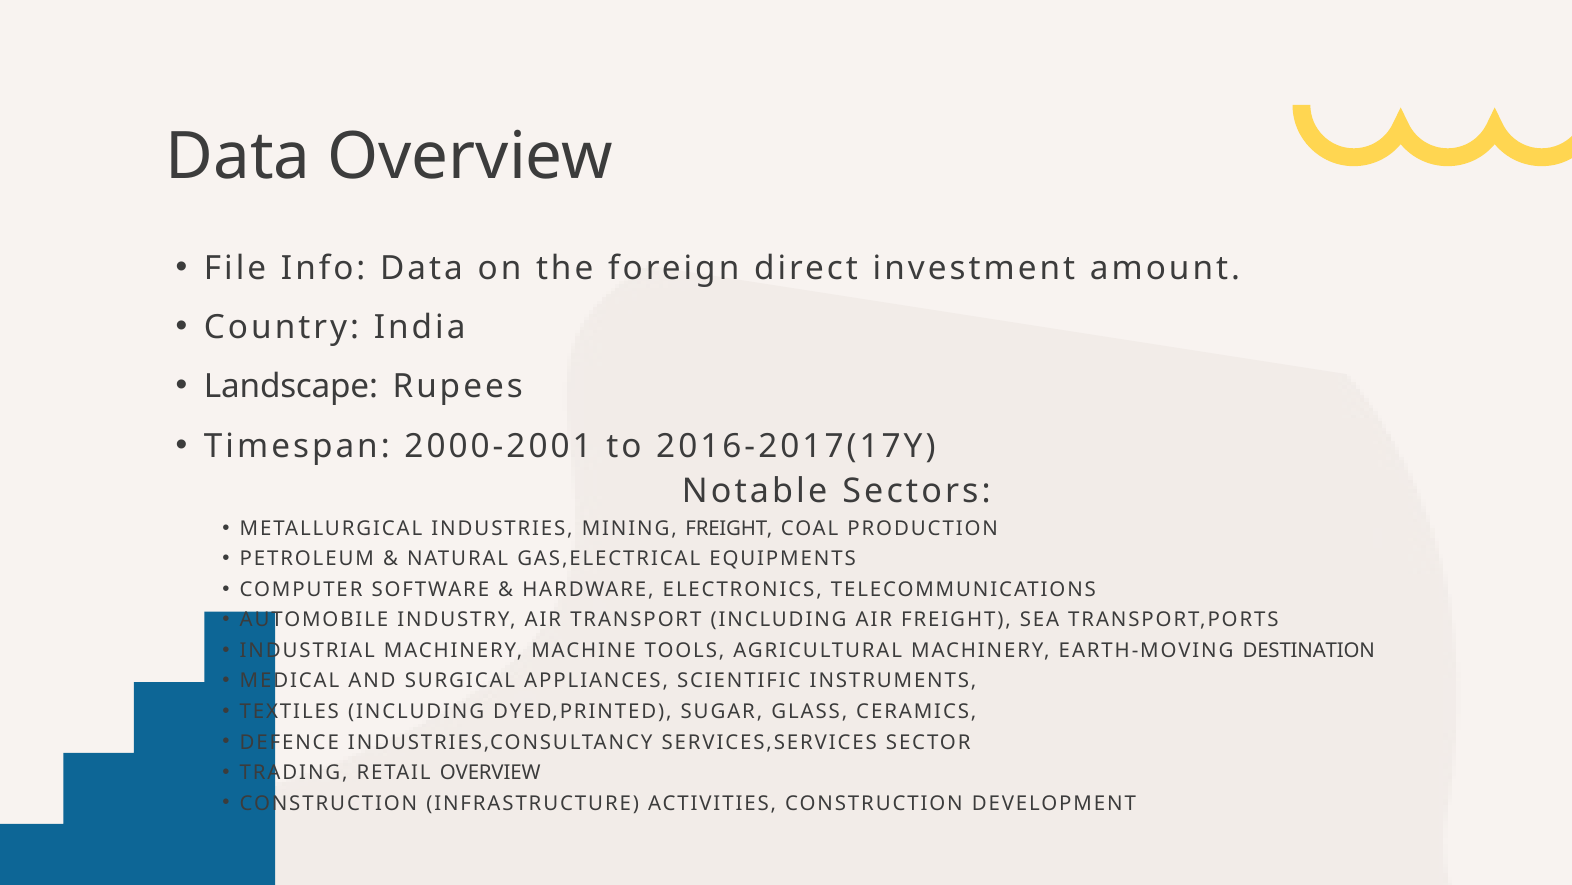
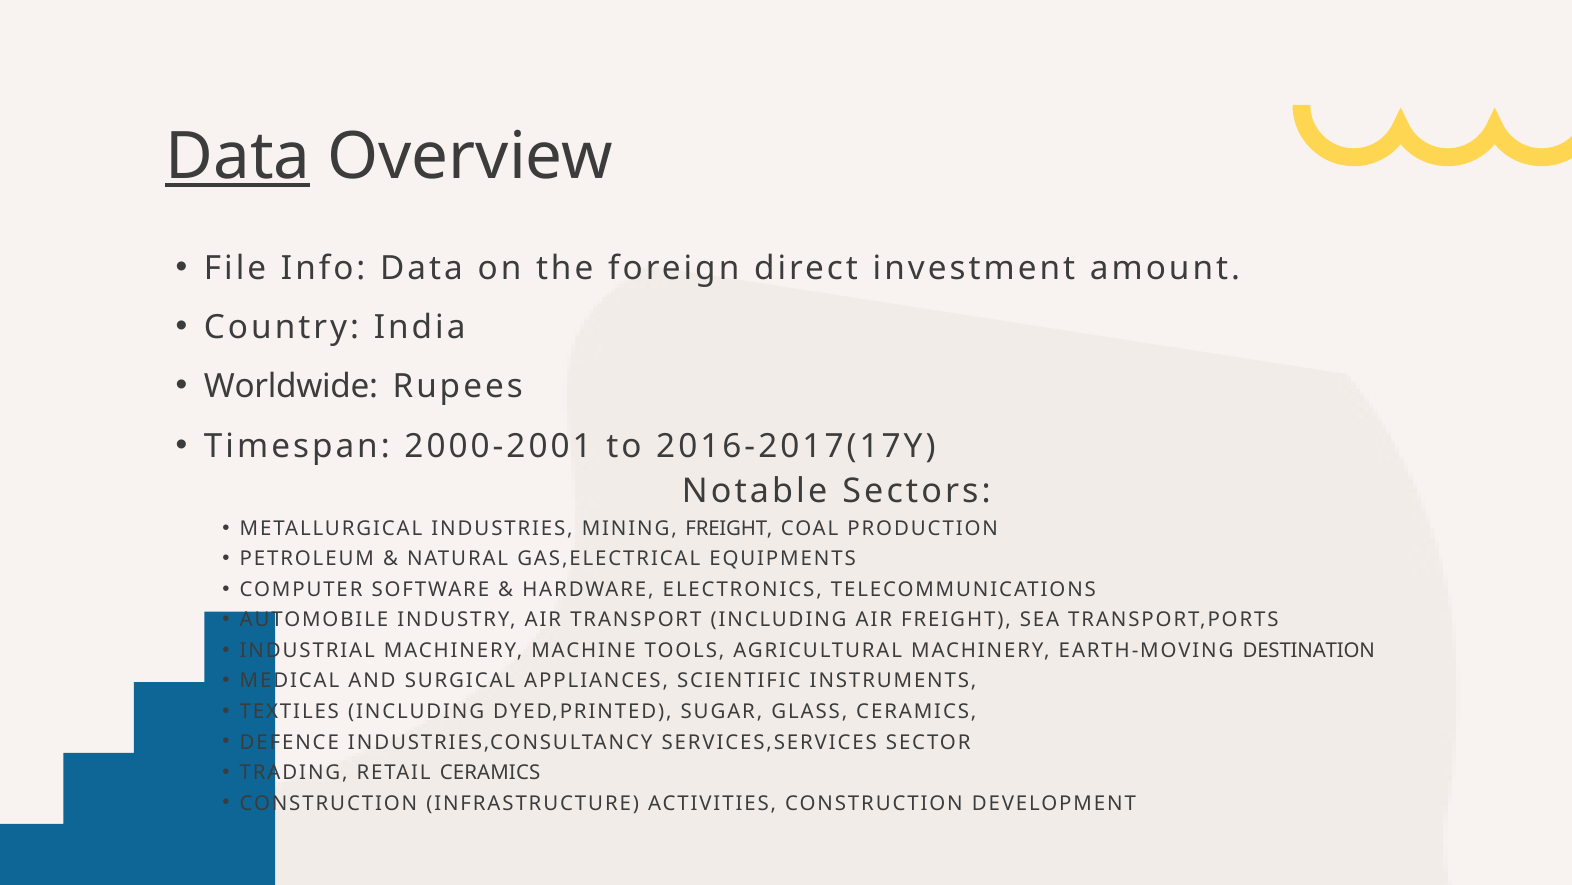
Data at (238, 157) underline: none -> present
Landscape: Landscape -> Worldwide
RETAIL OVERVIEW: OVERVIEW -> CERAMICS
